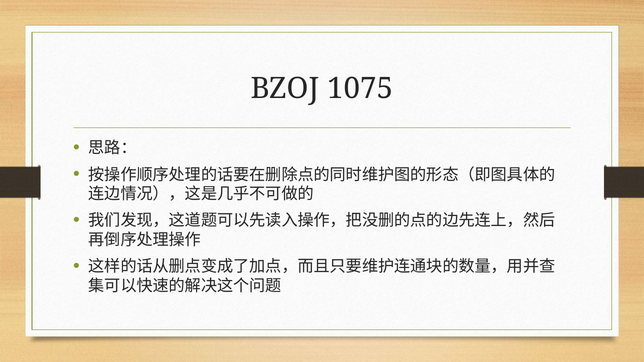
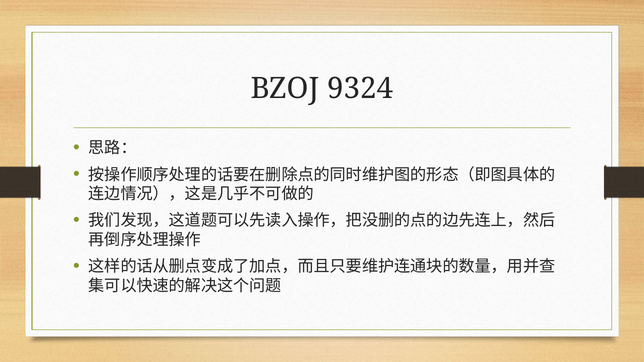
1075: 1075 -> 9324
